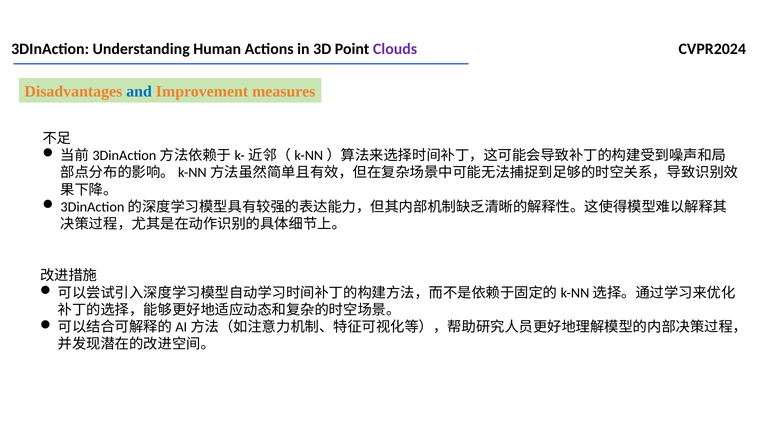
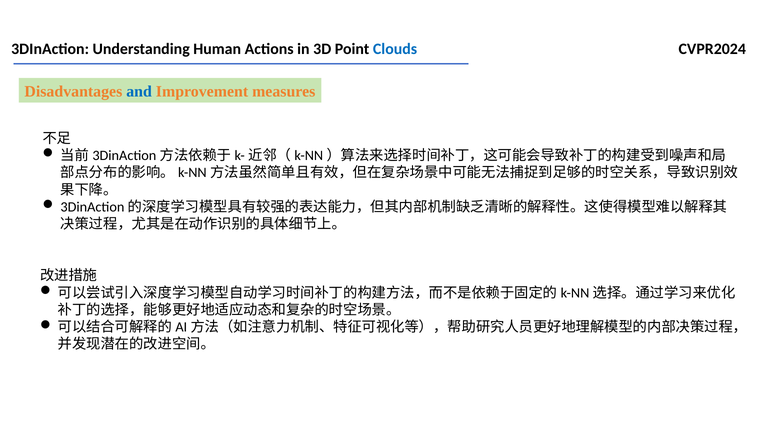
Clouds colour: purple -> blue
